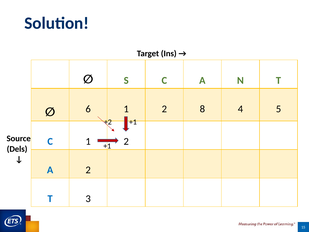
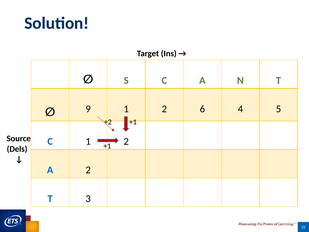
6: 6 -> 9
8: 8 -> 6
